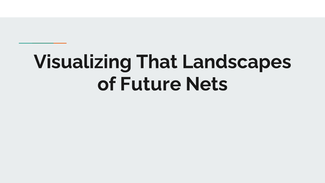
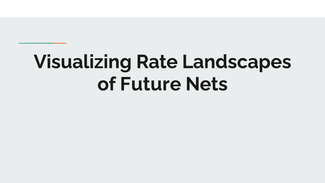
That: That -> Rate
